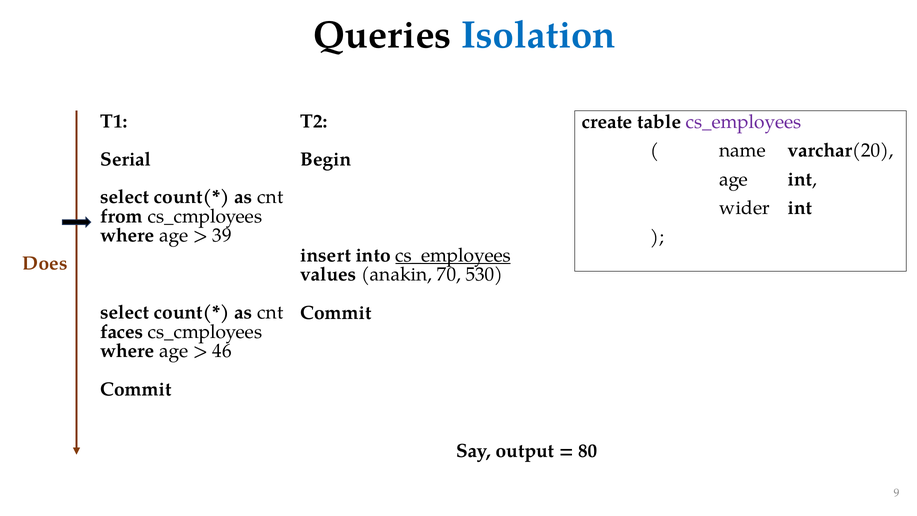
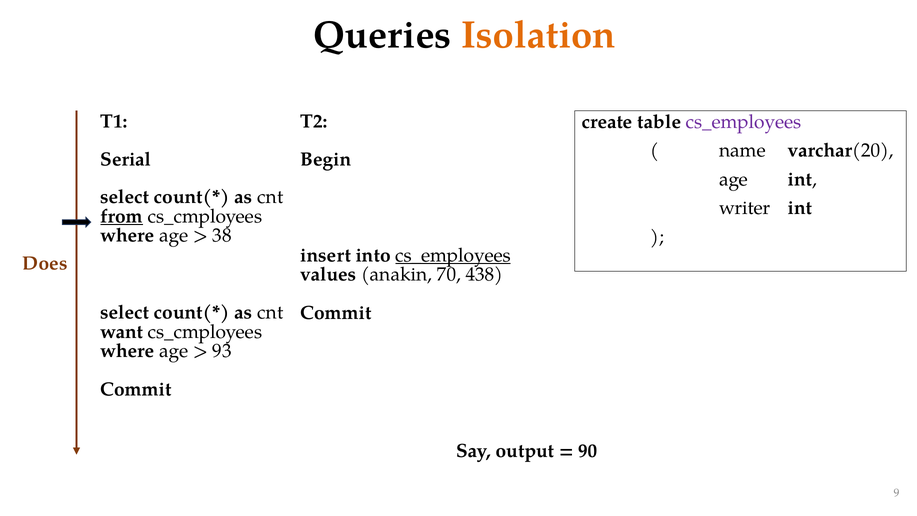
Isolation colour: blue -> orange
wider: wider -> writer
from underline: none -> present
39: 39 -> 38
530: 530 -> 438
faces: faces -> want
46: 46 -> 93
80: 80 -> 90
